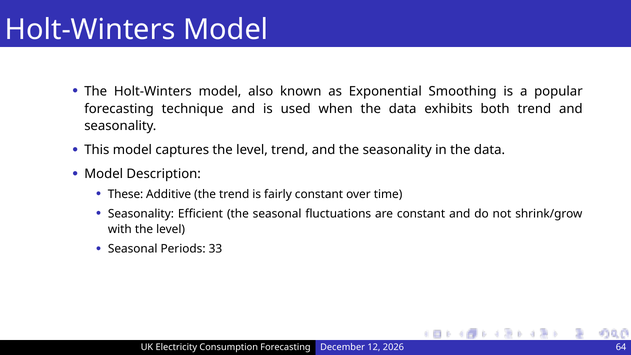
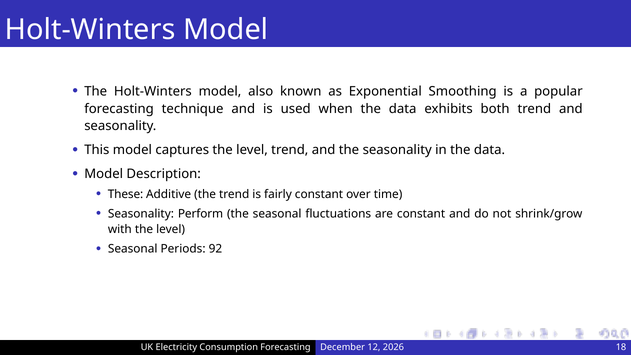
Efficient: Efficient -> Perform
33: 33 -> 92
64: 64 -> 18
